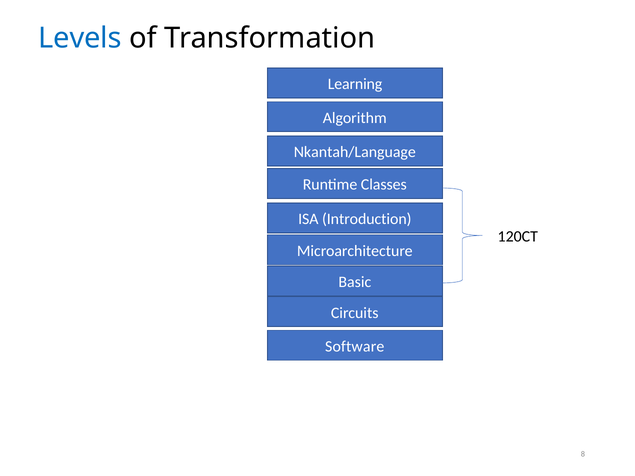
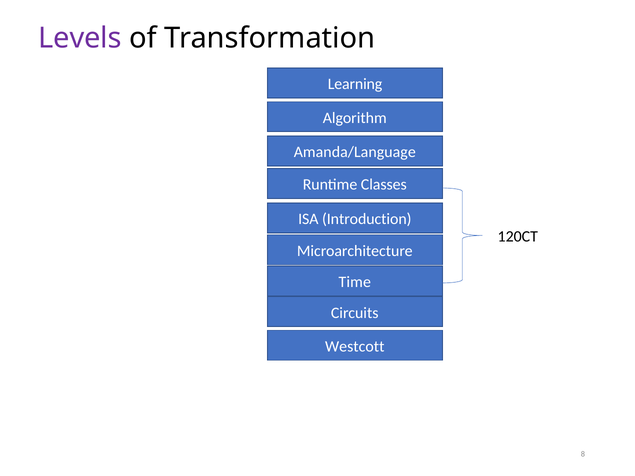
Levels colour: blue -> purple
Nkantah/Language: Nkantah/Language -> Amanda/Language
Basic: Basic -> Time
Software: Software -> Westcott
